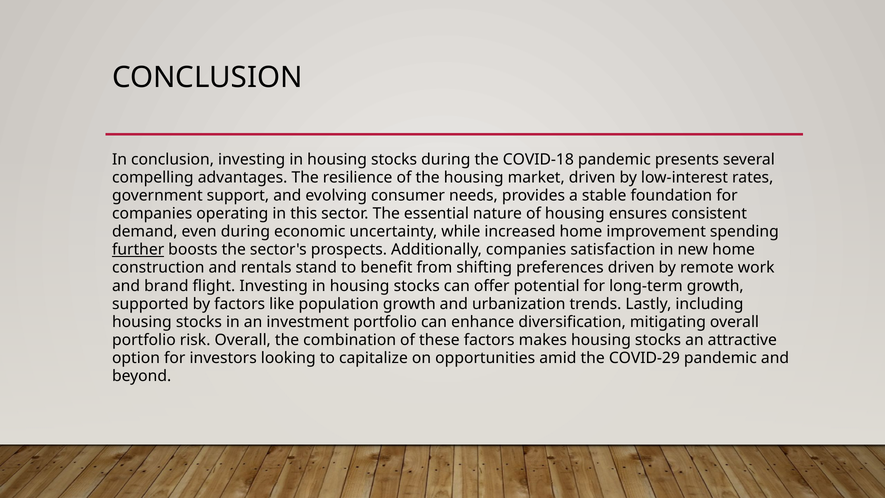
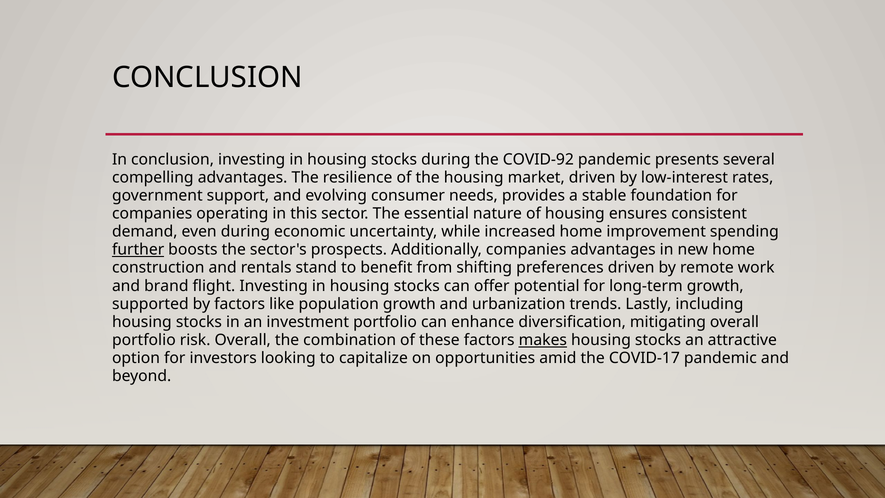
COVID-18: COVID-18 -> COVID-92
companies satisfaction: satisfaction -> advantages
makes underline: none -> present
COVID-29: COVID-29 -> COVID-17
